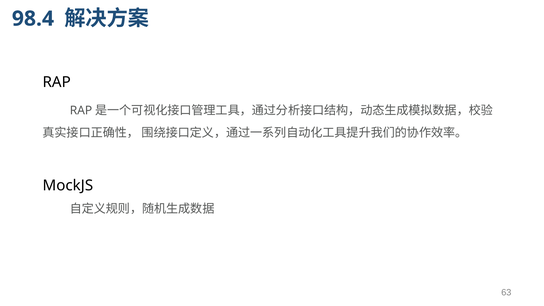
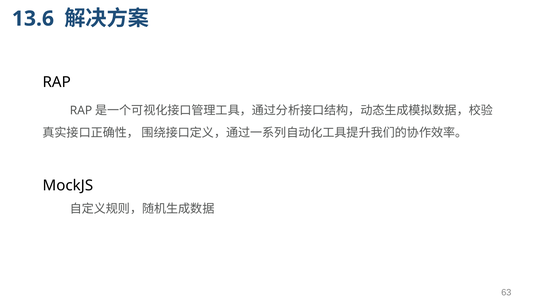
98.4: 98.4 -> 13.6
